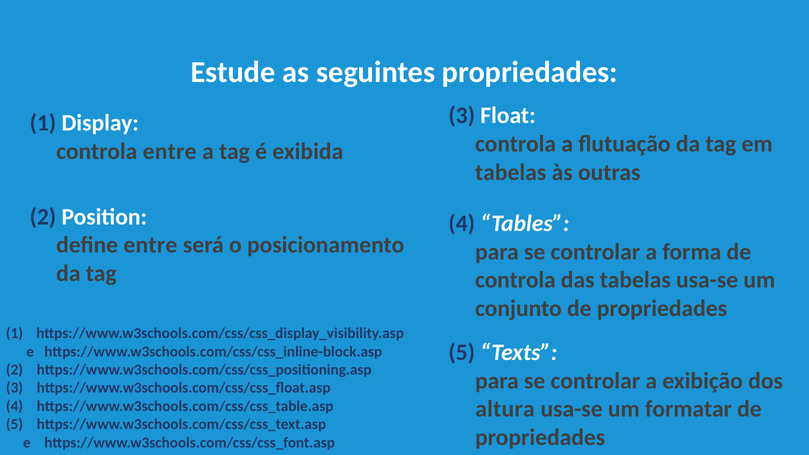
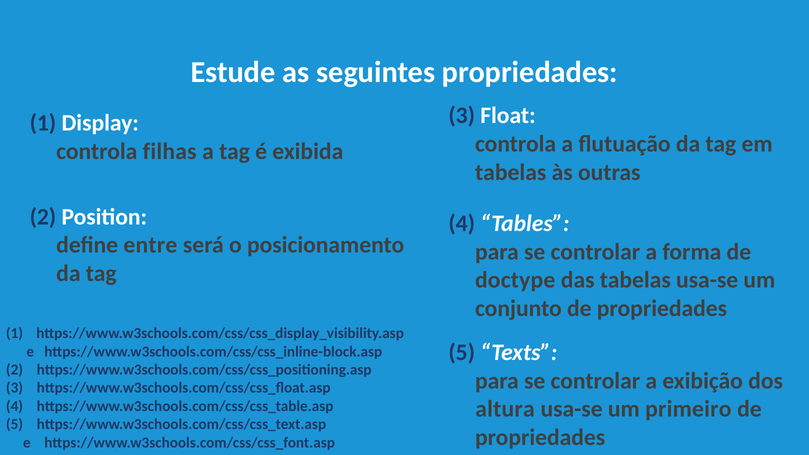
controla entre: entre -> filhas
controla at (515, 280): controla -> doctype
formatar: formatar -> primeiro
